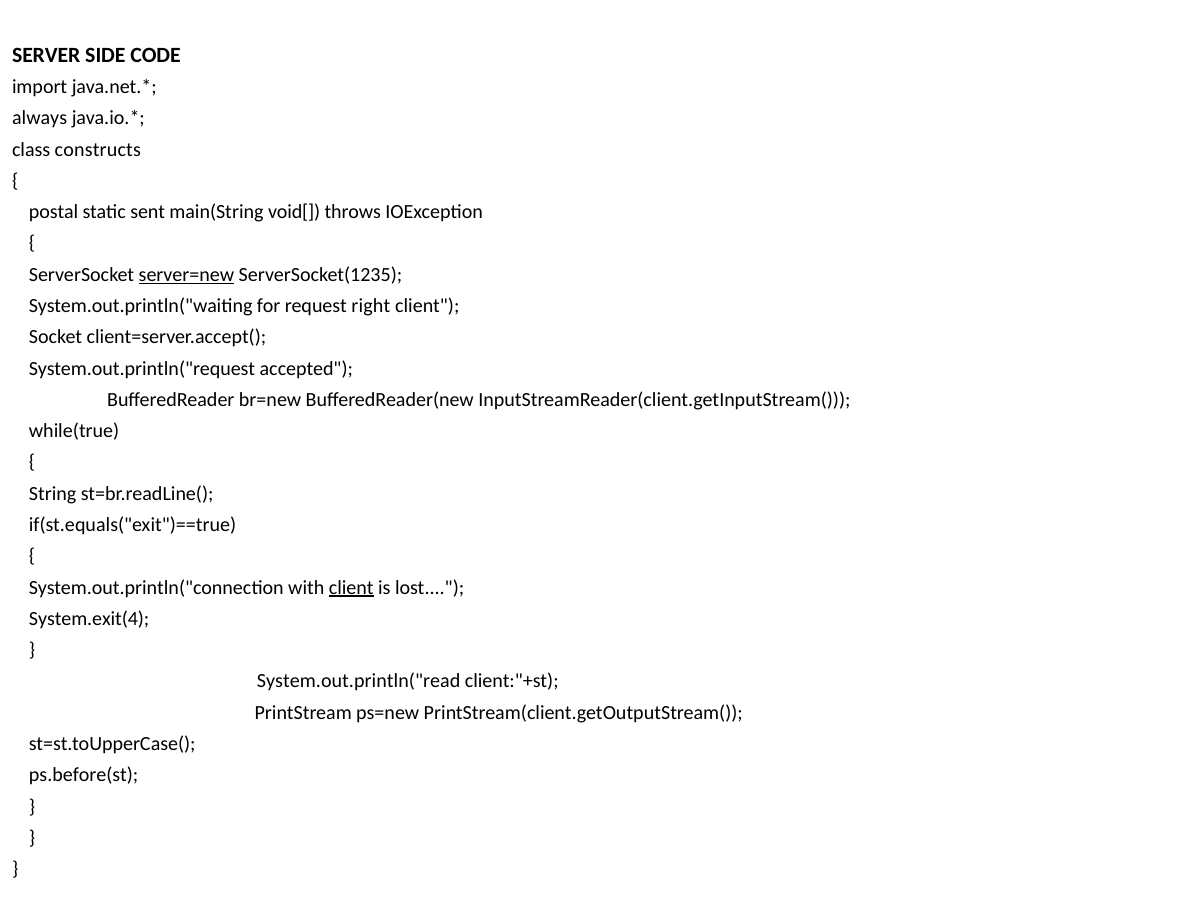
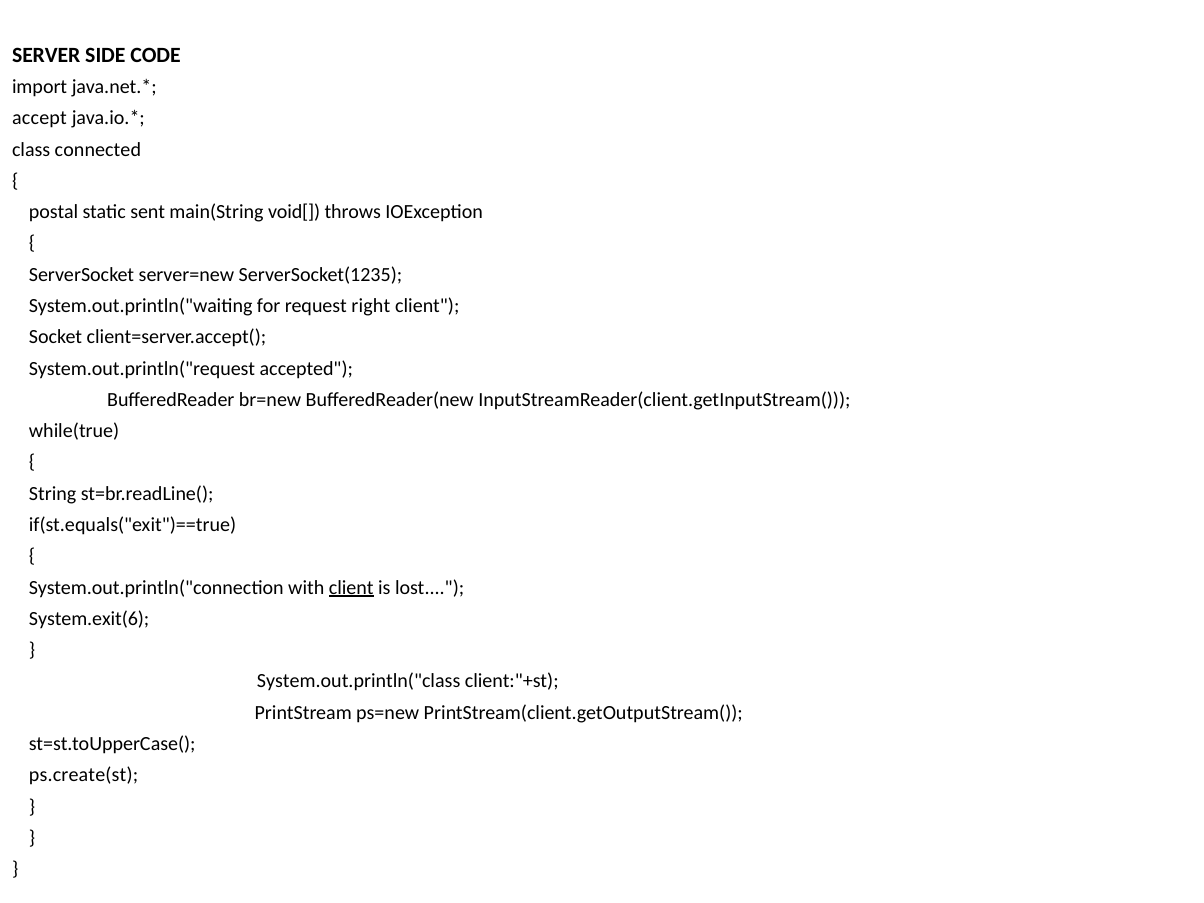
always: always -> accept
constructs: constructs -> connected
server=new underline: present -> none
System.exit(4: System.exit(4 -> System.exit(6
System.out.println("read: System.out.println("read -> System.out.println("class
ps.before(st: ps.before(st -> ps.create(st
